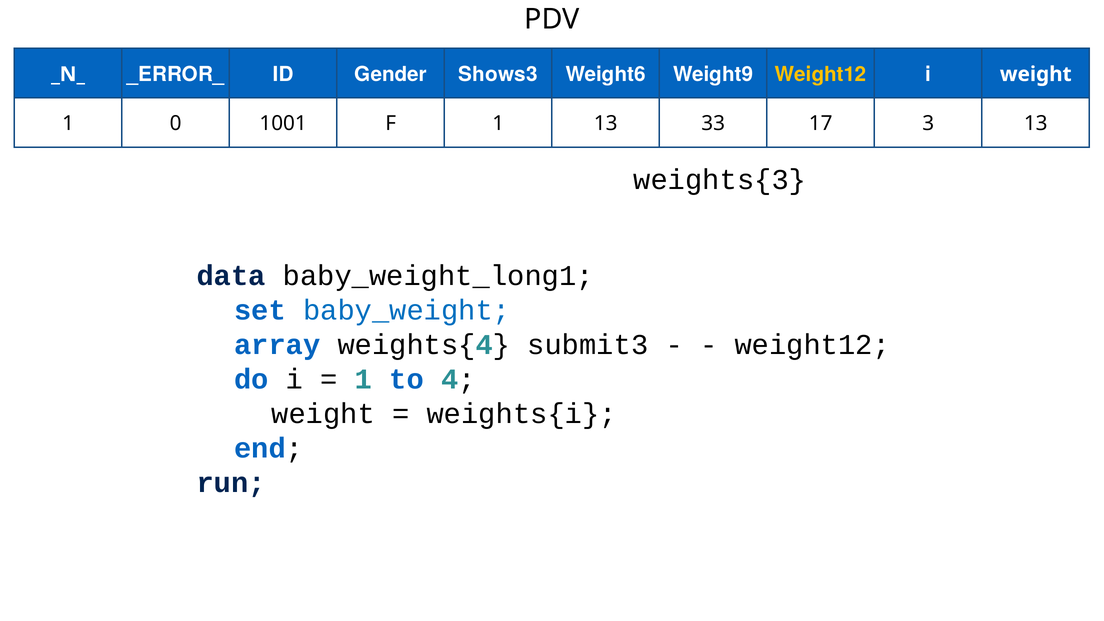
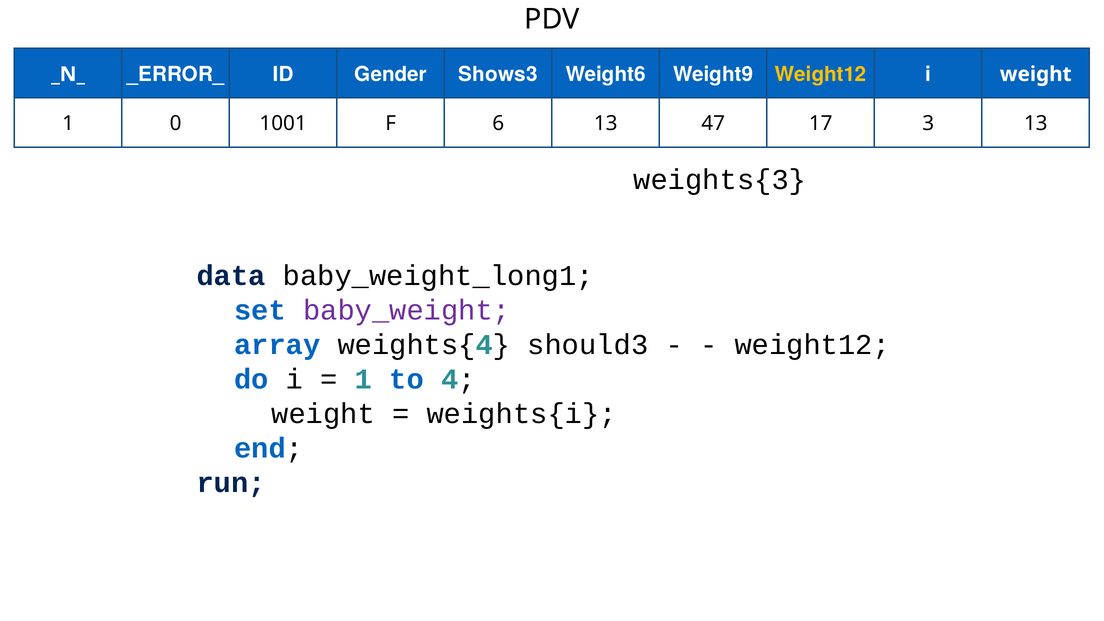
F 1: 1 -> 6
33: 33 -> 47
baby_weight colour: blue -> purple
submit3: submit3 -> should3
